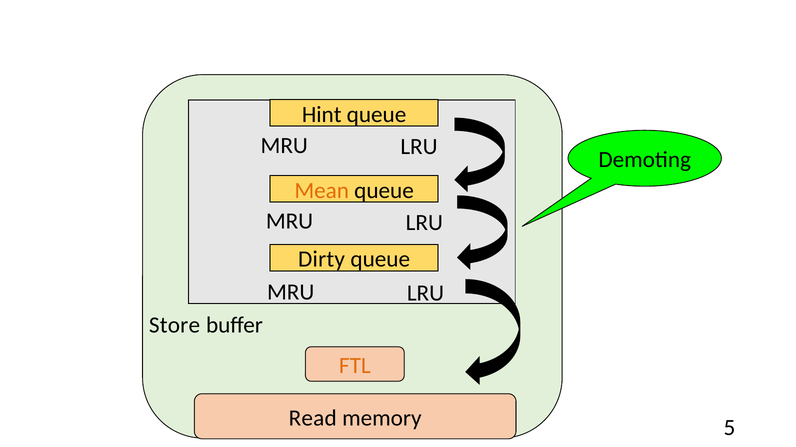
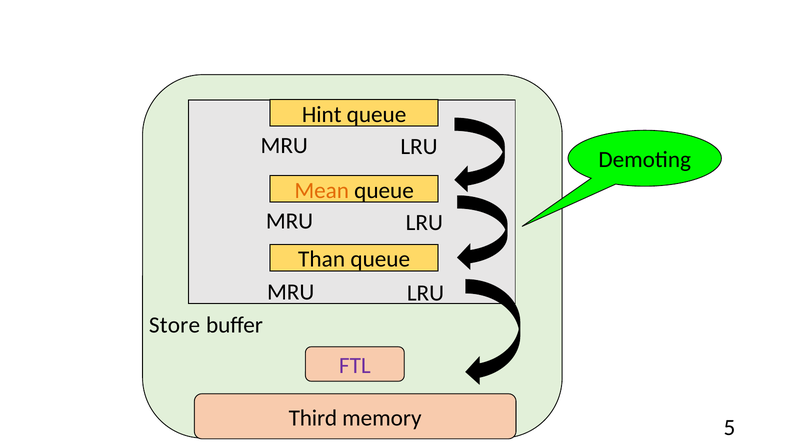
Dirty: Dirty -> Than
FTL colour: orange -> purple
Read: Read -> Third
